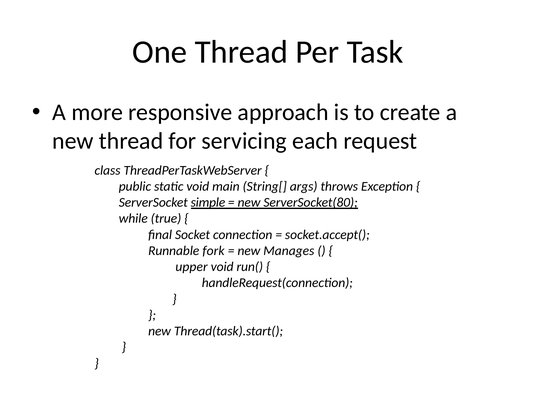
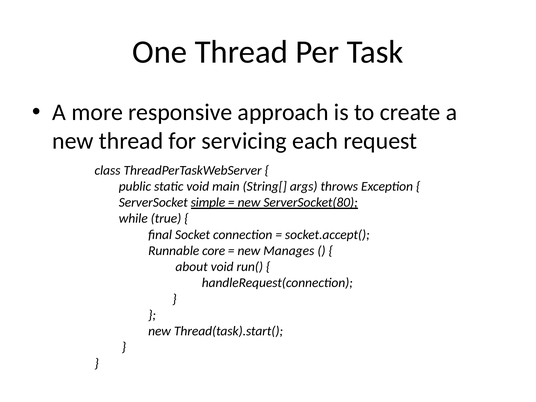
fork: fork -> core
upper: upper -> about
